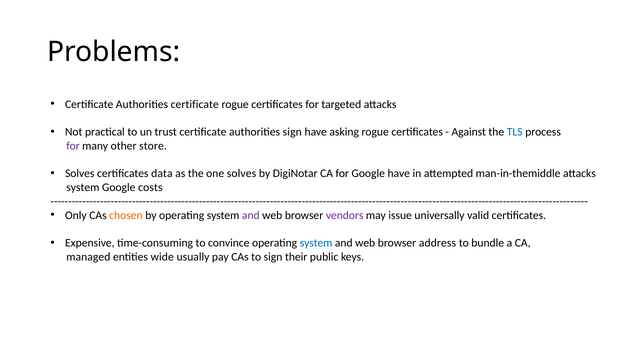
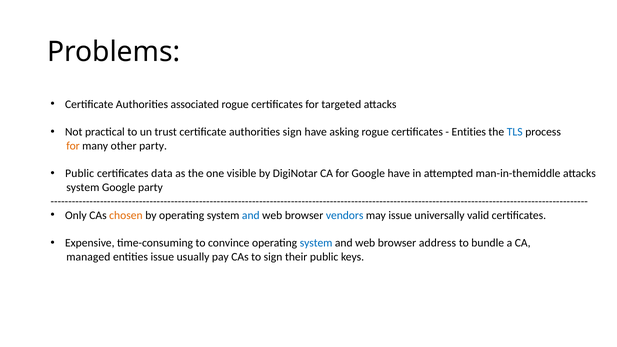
Authorities certificate: certificate -> associated
Against at (469, 132): Against -> Entities
for at (73, 146) colour: purple -> orange
other store: store -> party
Solves at (80, 174): Solves -> Public
one solves: solves -> visible
Google costs: costs -> party
and at (251, 215) colour: purple -> blue
vendors colour: purple -> blue
entities wide: wide -> issue
